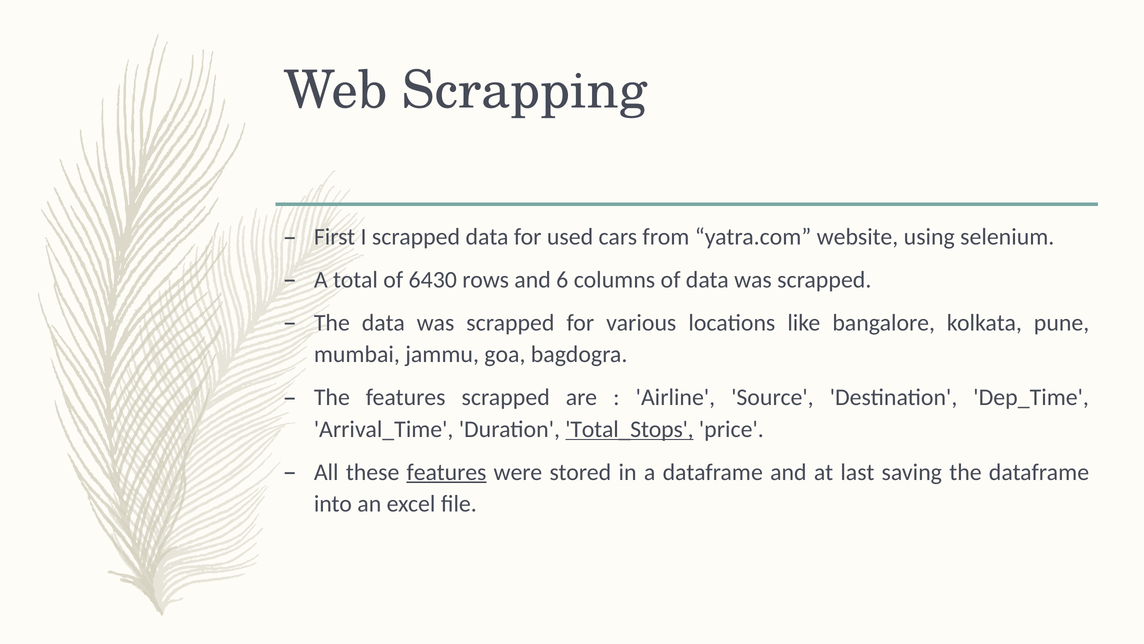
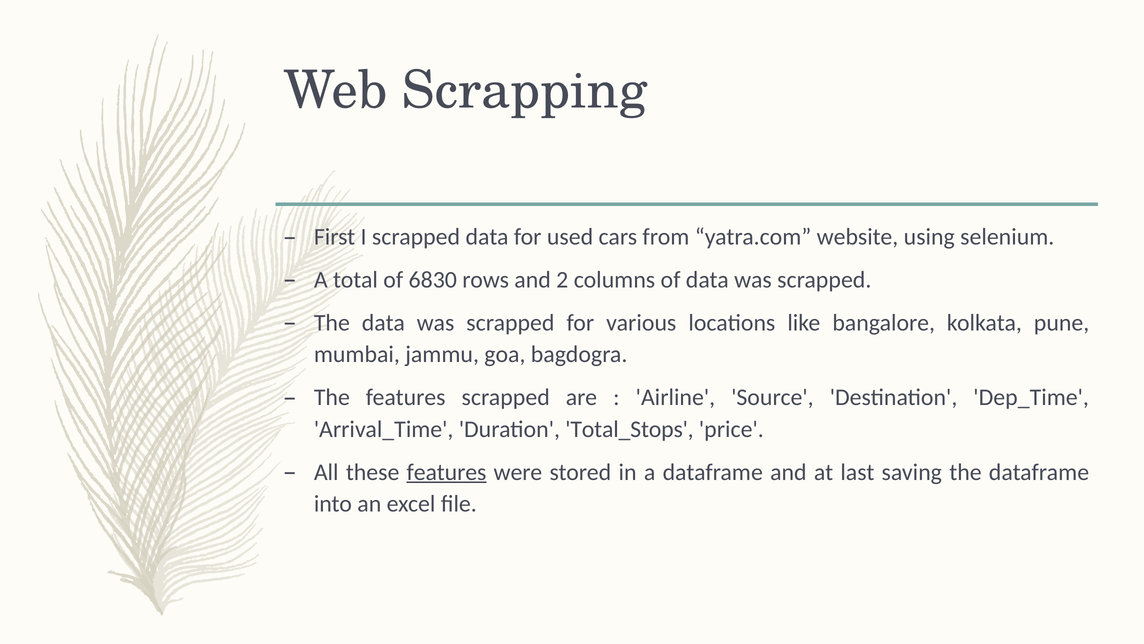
6430: 6430 -> 6830
6: 6 -> 2
Total_Stops underline: present -> none
